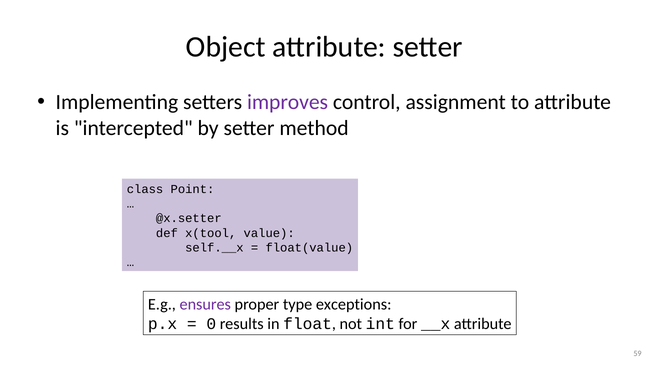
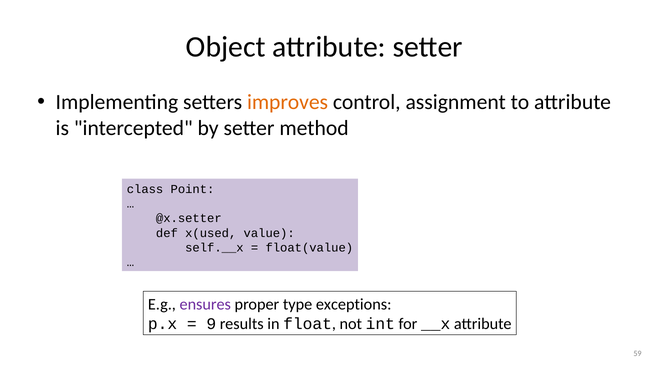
improves colour: purple -> orange
x(tool: x(tool -> x(used
0: 0 -> 9
